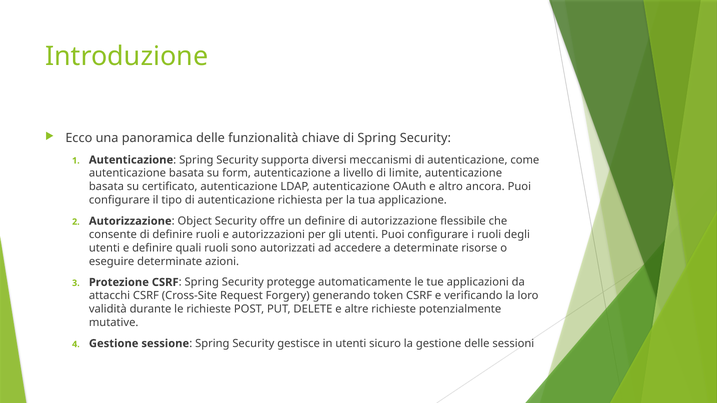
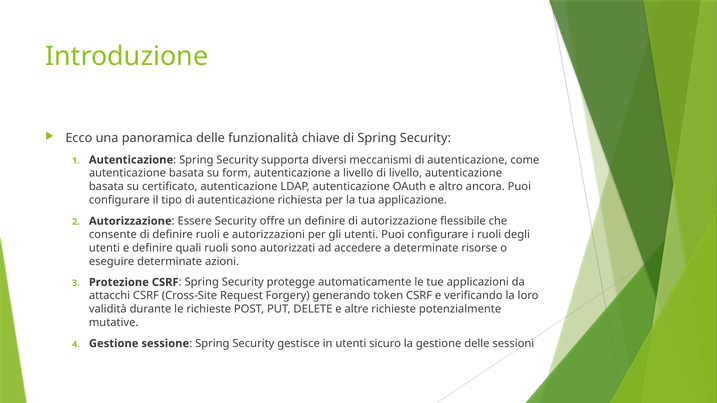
di limite: limite -> livello
Object: Object -> Essere
